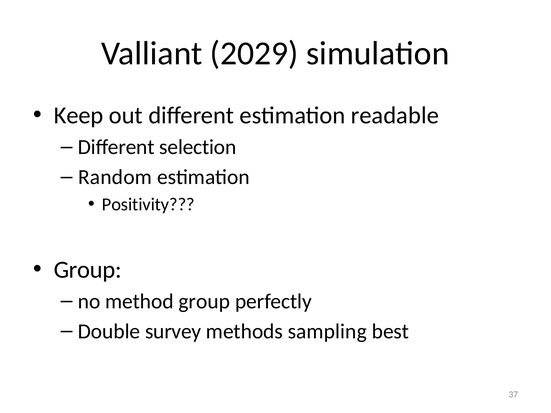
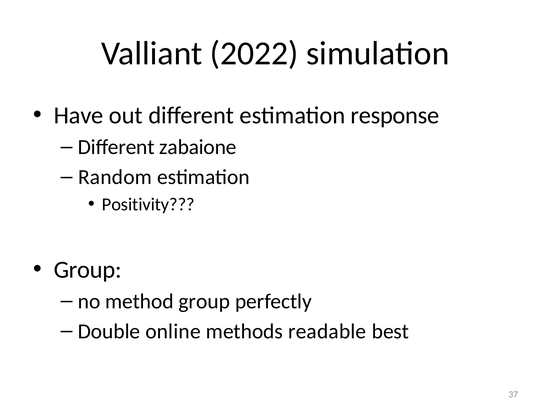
2029: 2029 -> 2022
Keep: Keep -> Have
readable: readable -> response
selection: selection -> zabaione
survey: survey -> online
sampling: sampling -> readable
